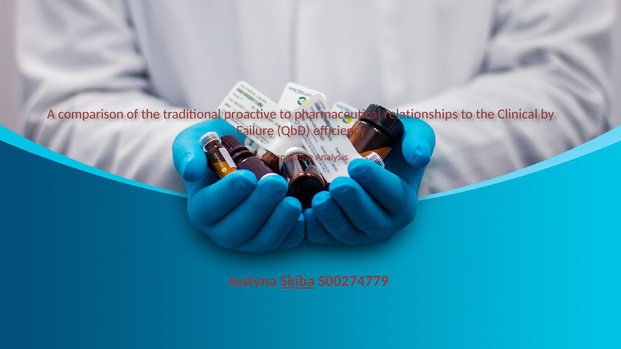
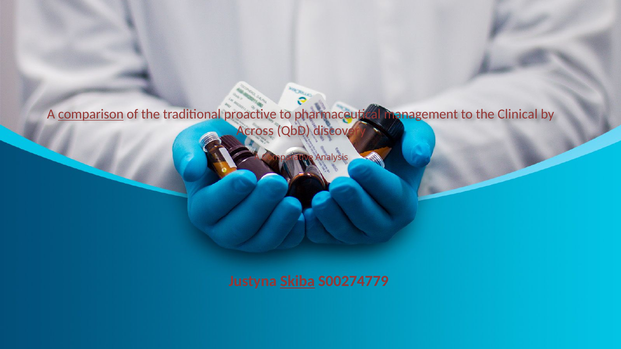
comparison underline: none -> present
relationships: relationships -> management
Failure: Failure -> Across
efficiency: efficiency -> discovery
